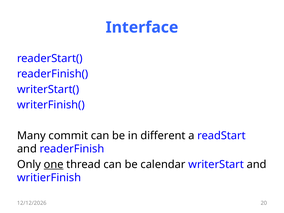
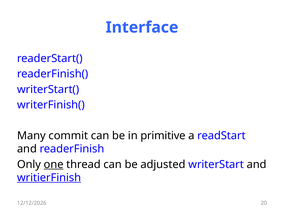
different: different -> primitive
calendar: calendar -> adjusted
writierFinish underline: none -> present
